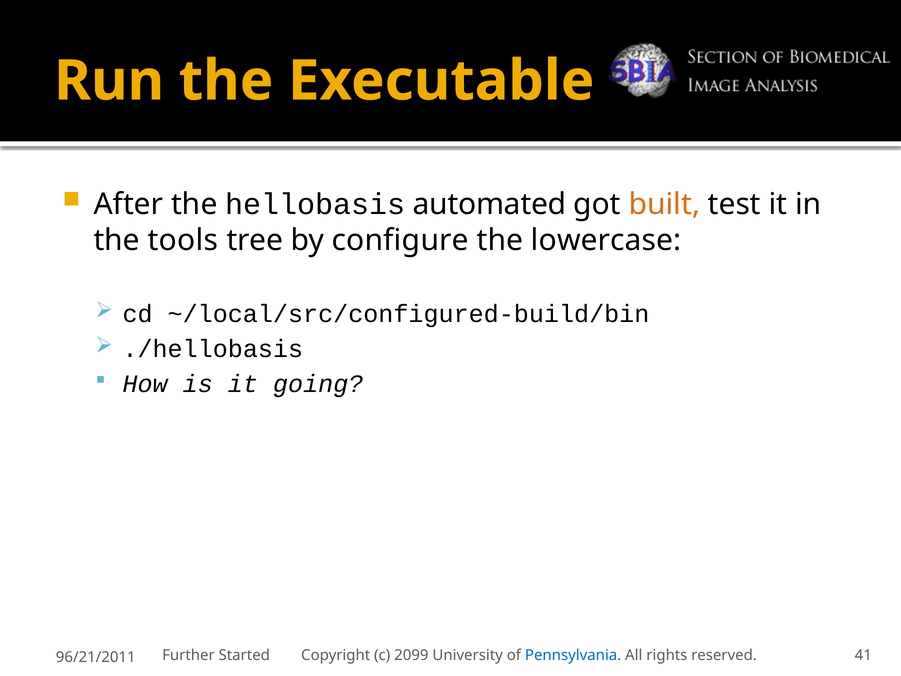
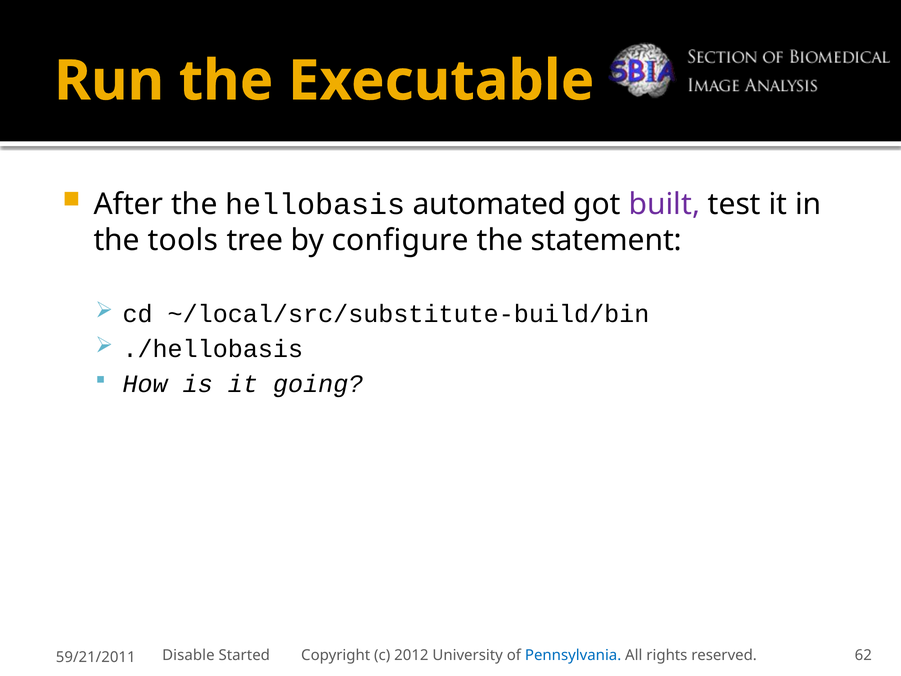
built colour: orange -> purple
lowercase: lowercase -> statement
~/local/src/configured-build/bin: ~/local/src/configured-build/bin -> ~/local/src/substitute-build/bin
Further: Further -> Disable
2099: 2099 -> 2012
41: 41 -> 62
96/21/2011: 96/21/2011 -> 59/21/2011
